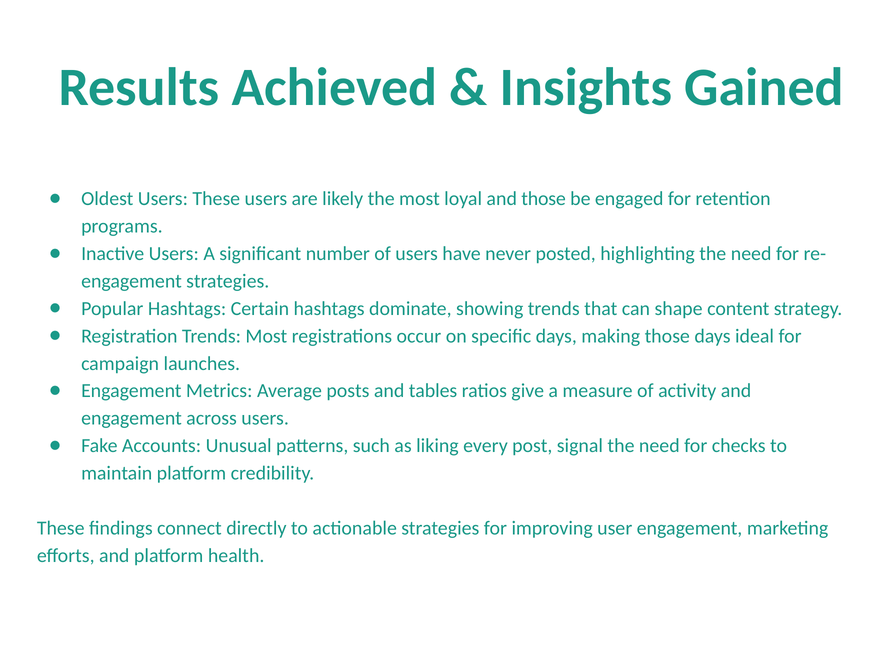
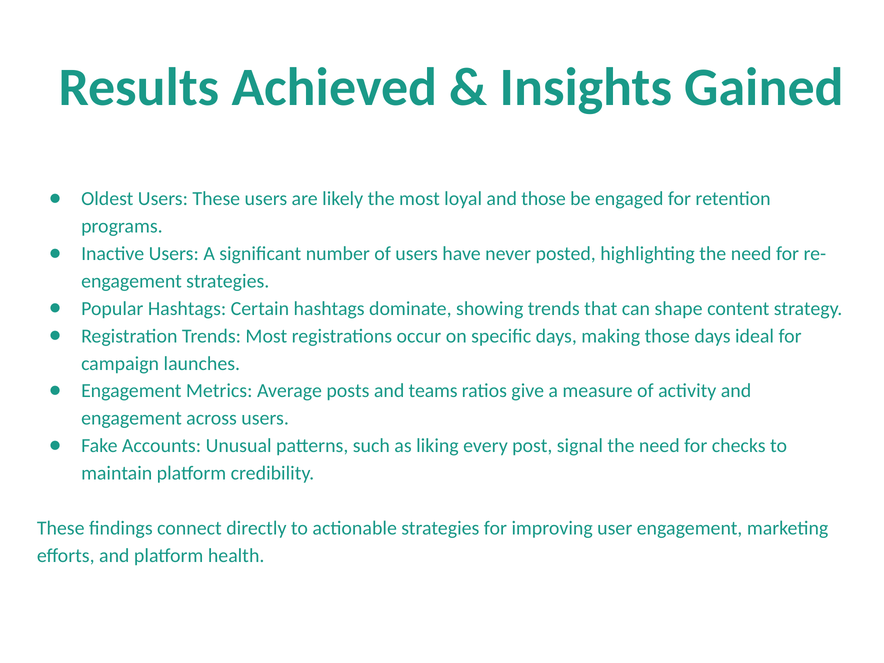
tables: tables -> teams
